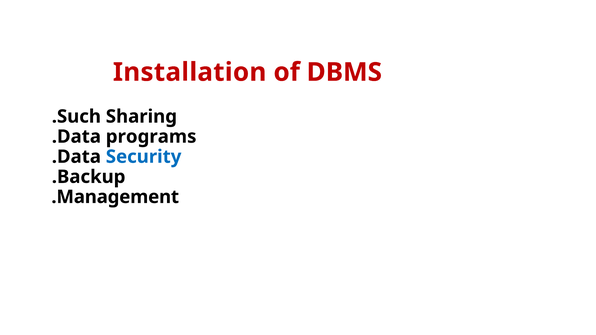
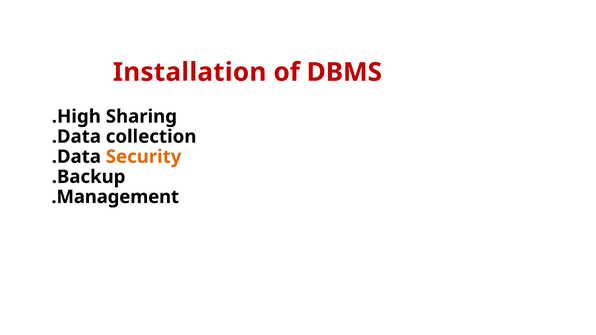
.Such: .Such -> .High
programs: programs -> collection
Security colour: blue -> orange
